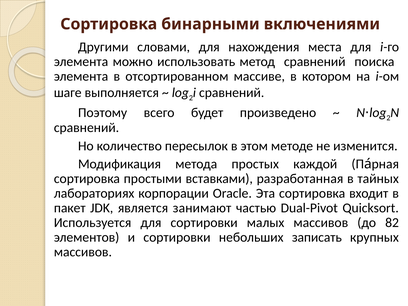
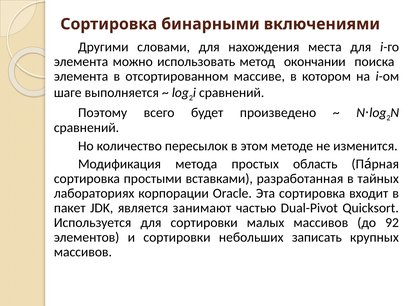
метод сравнений: сравнений -> окончании
каждой: каждой -> область
82: 82 -> 92
